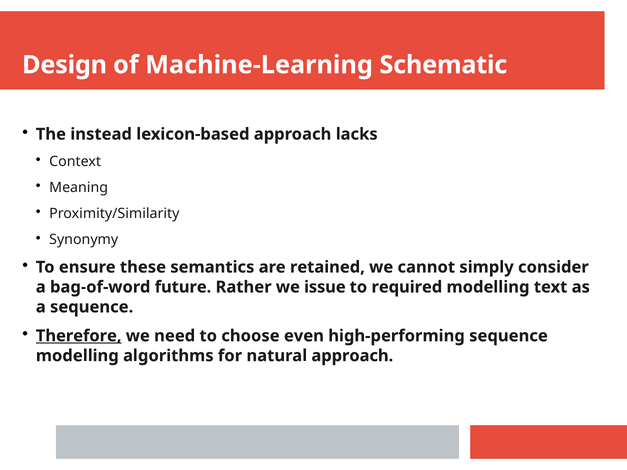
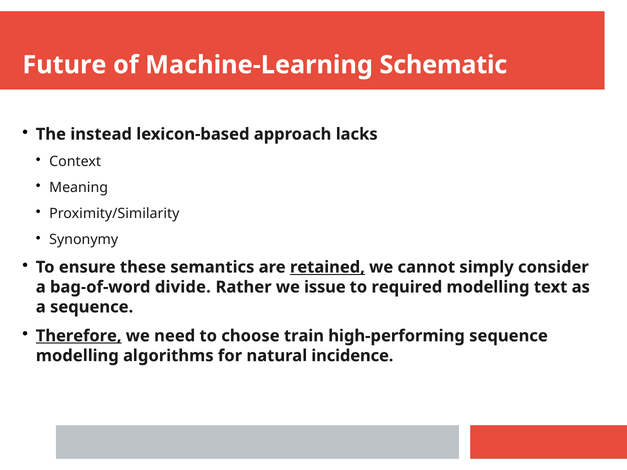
Design: Design -> Future
retained underline: none -> present
future: future -> divide
even: even -> train
natural approach: approach -> incidence
